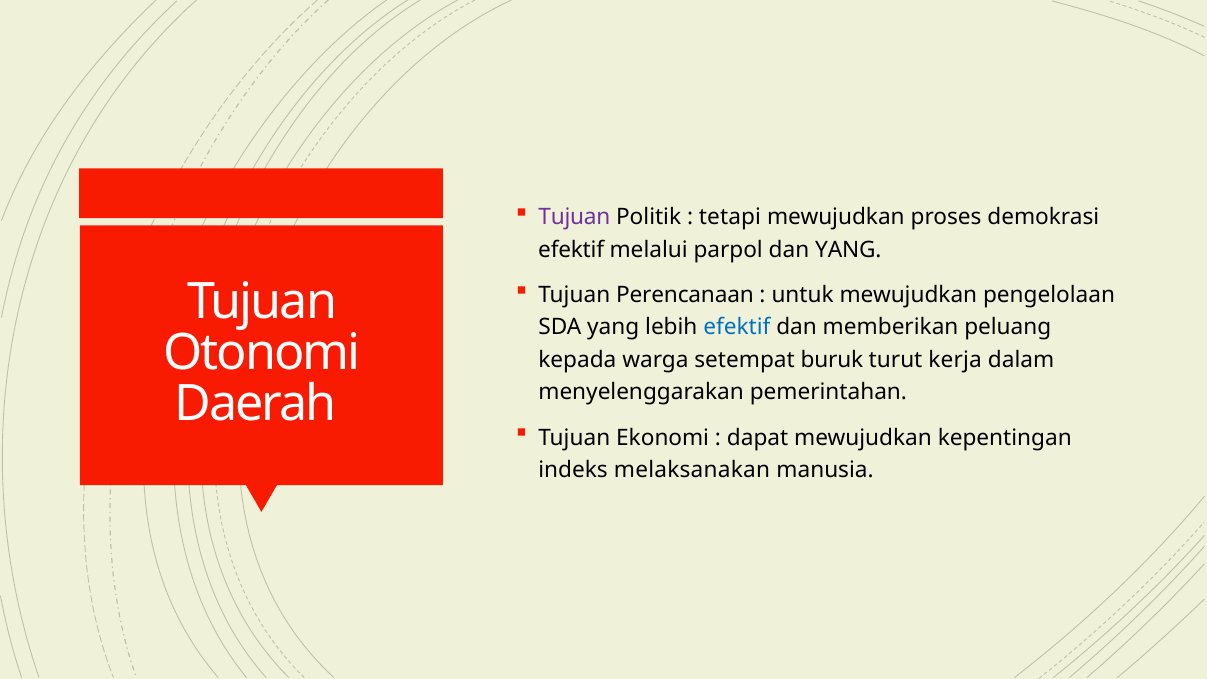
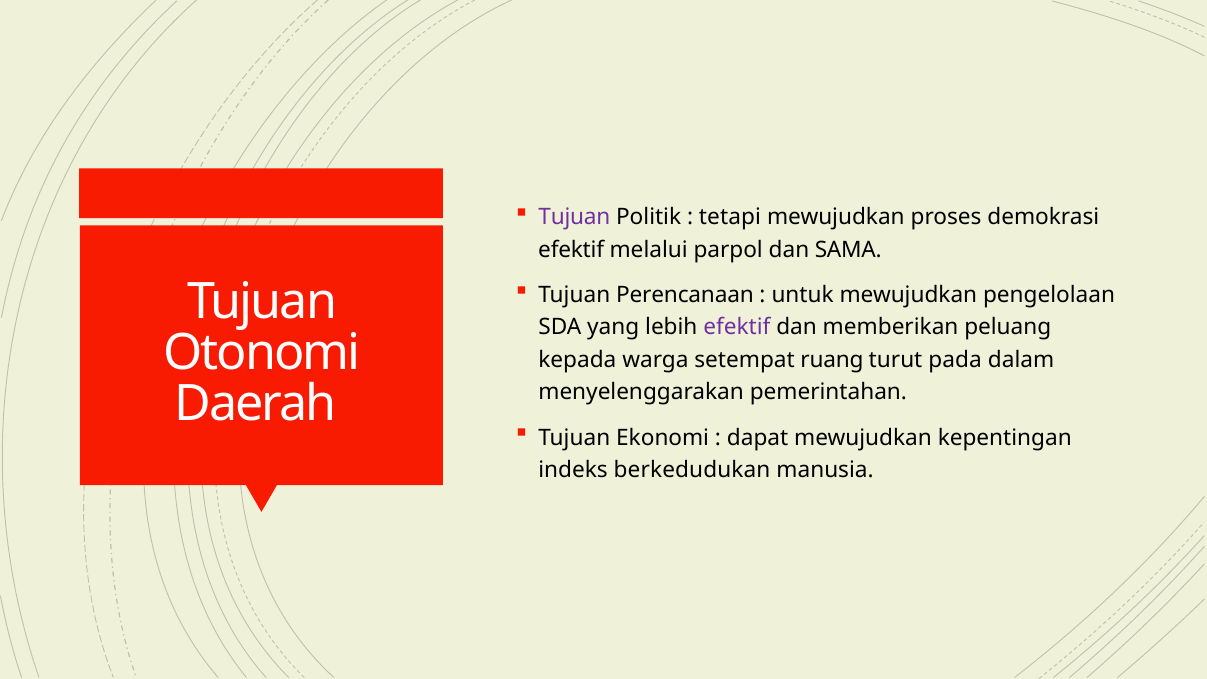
dan YANG: YANG -> SAMA
efektif at (737, 327) colour: blue -> purple
buruk: buruk -> ruang
kerja: kerja -> pada
melaksanakan: melaksanakan -> berkedudukan
